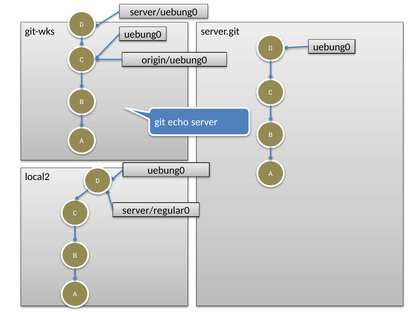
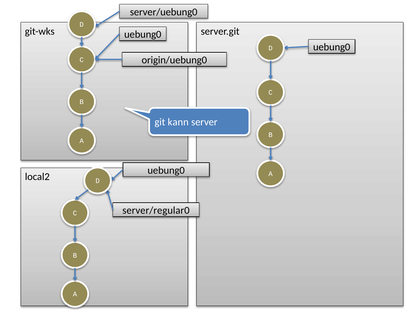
echo: echo -> kann
